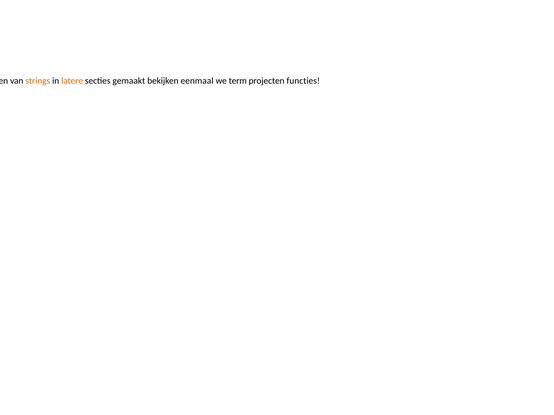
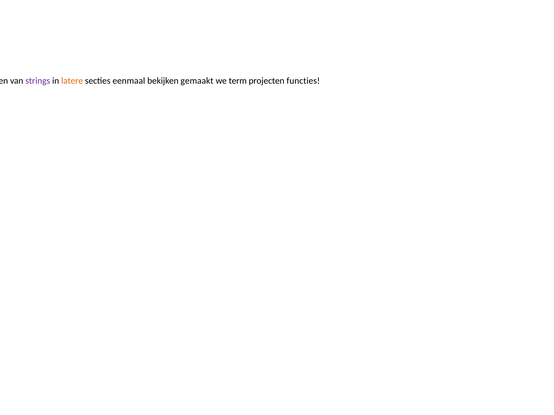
strings colour: orange -> purple
gemaakt: gemaakt -> eenmaal
eenmaal: eenmaal -> gemaakt
